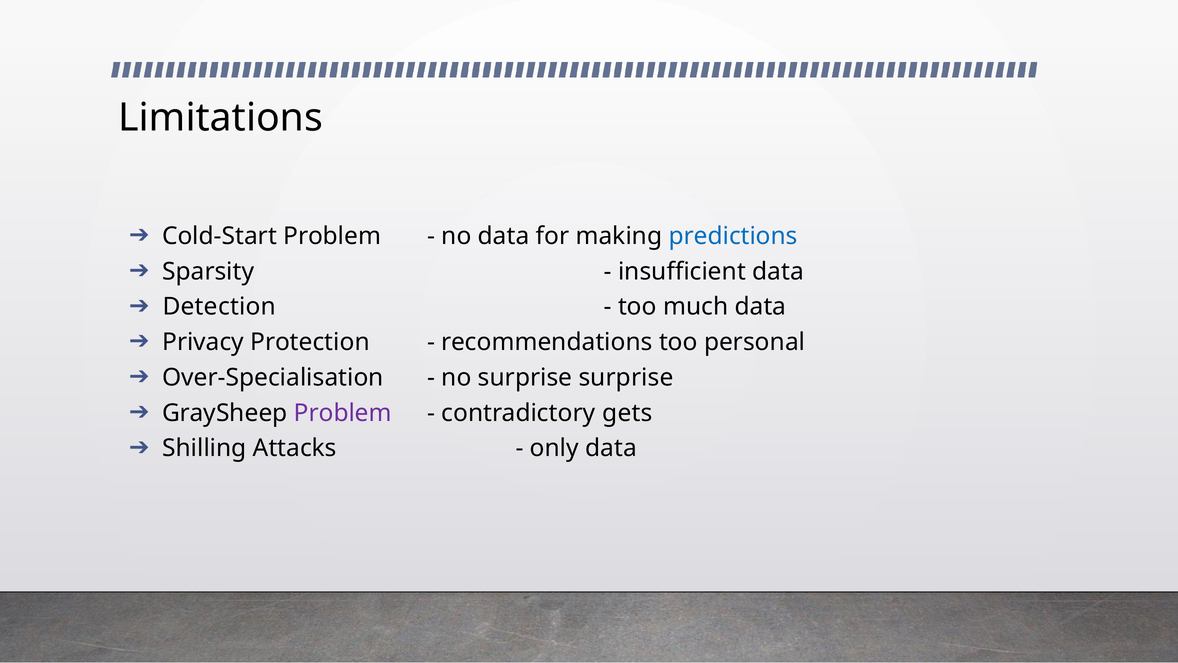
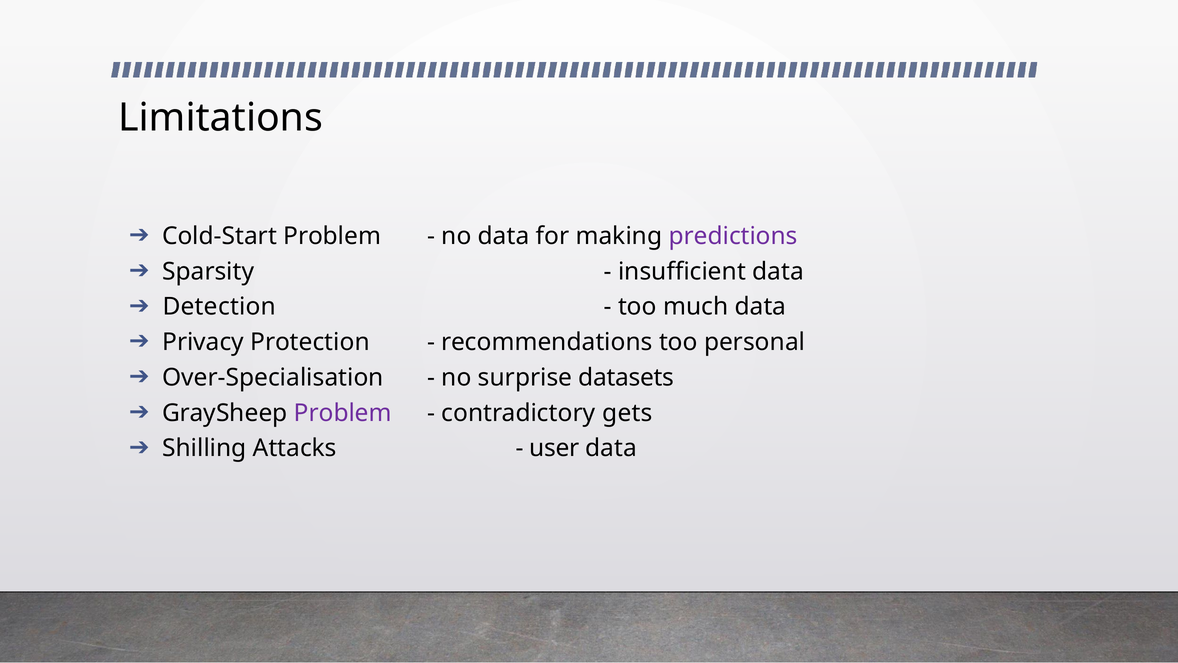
predictions colour: blue -> purple
surprise surprise: surprise -> datasets
only: only -> user
